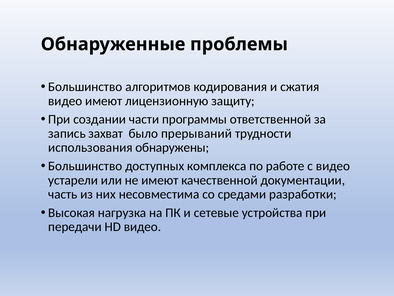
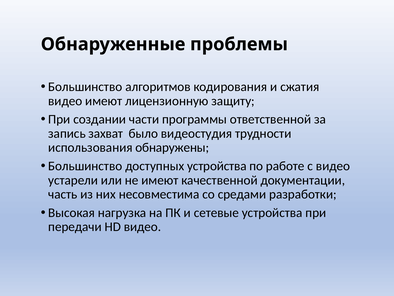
прерываний: прерываний -> видеостудия
доступных комплекса: комплекса -> устройства
